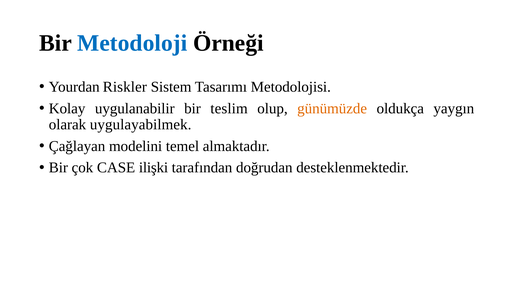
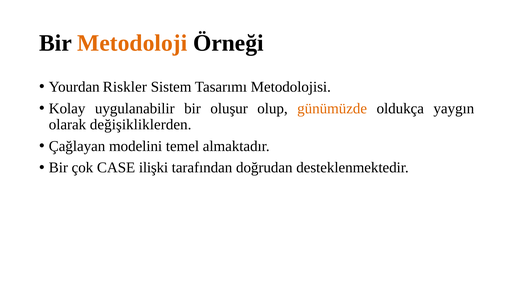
Metodoloji colour: blue -> orange
teslim: teslim -> oluşur
uygulayabilmek: uygulayabilmek -> değişikliklerden
